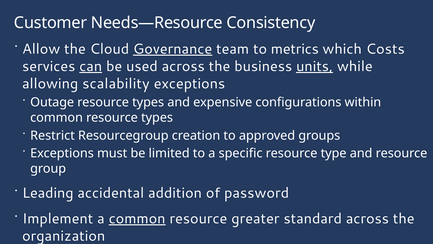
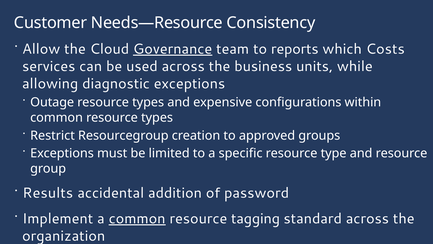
metrics: metrics -> reports
can underline: present -> none
units underline: present -> none
scalability: scalability -> diagnostic
Leading: Leading -> Results
greater: greater -> tagging
